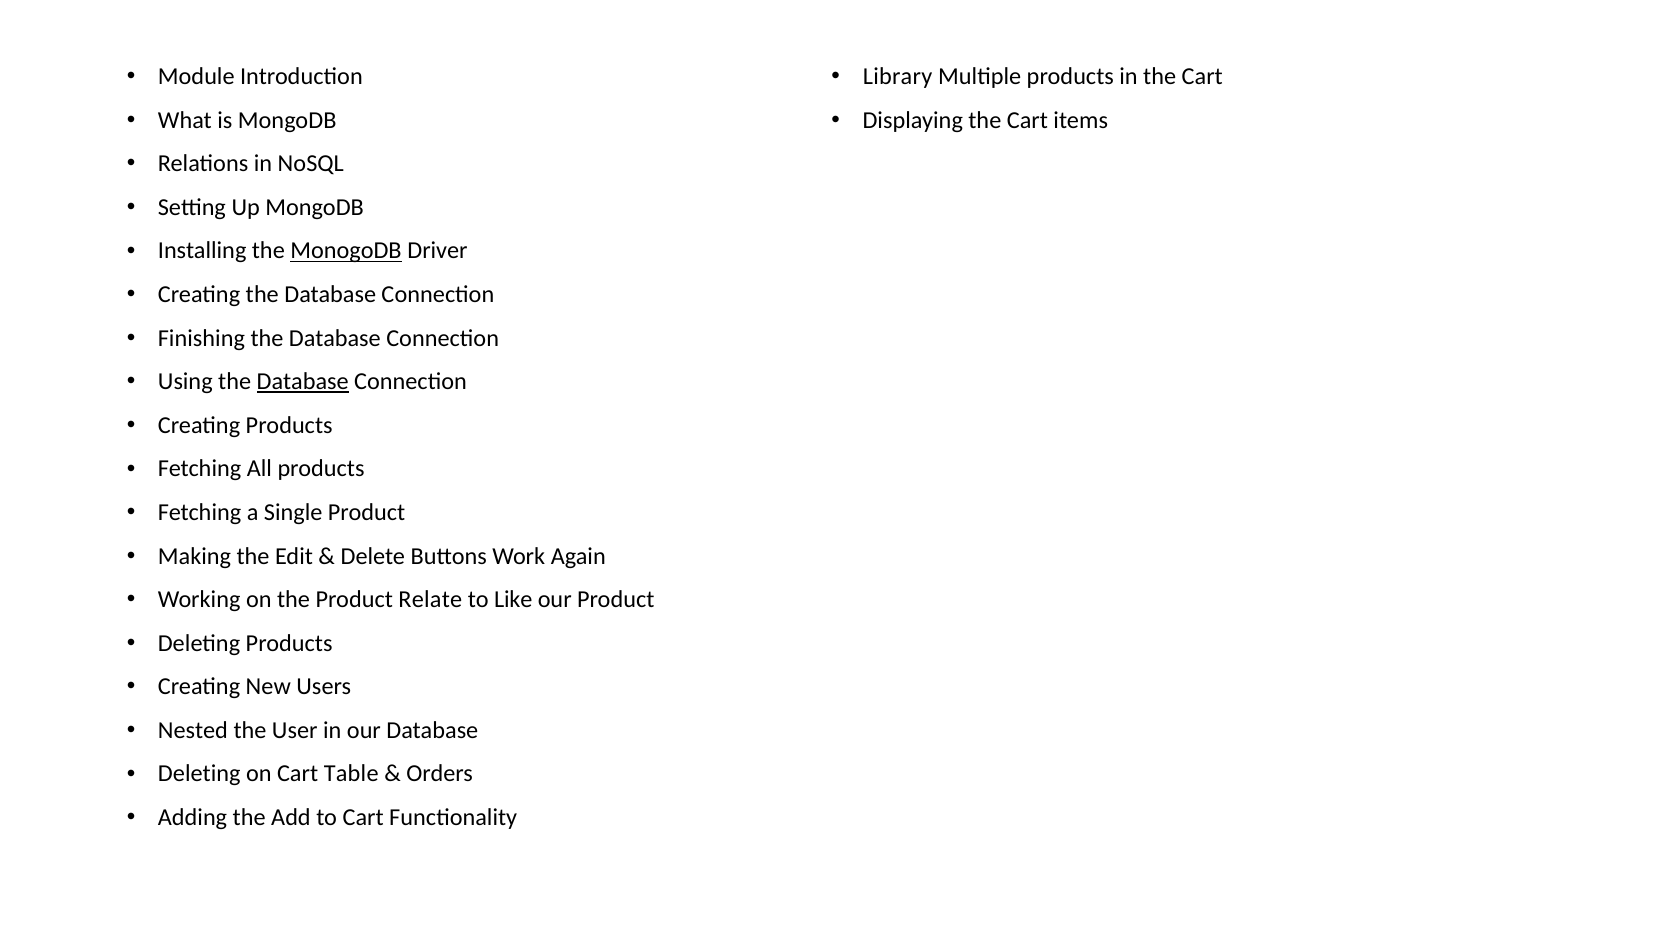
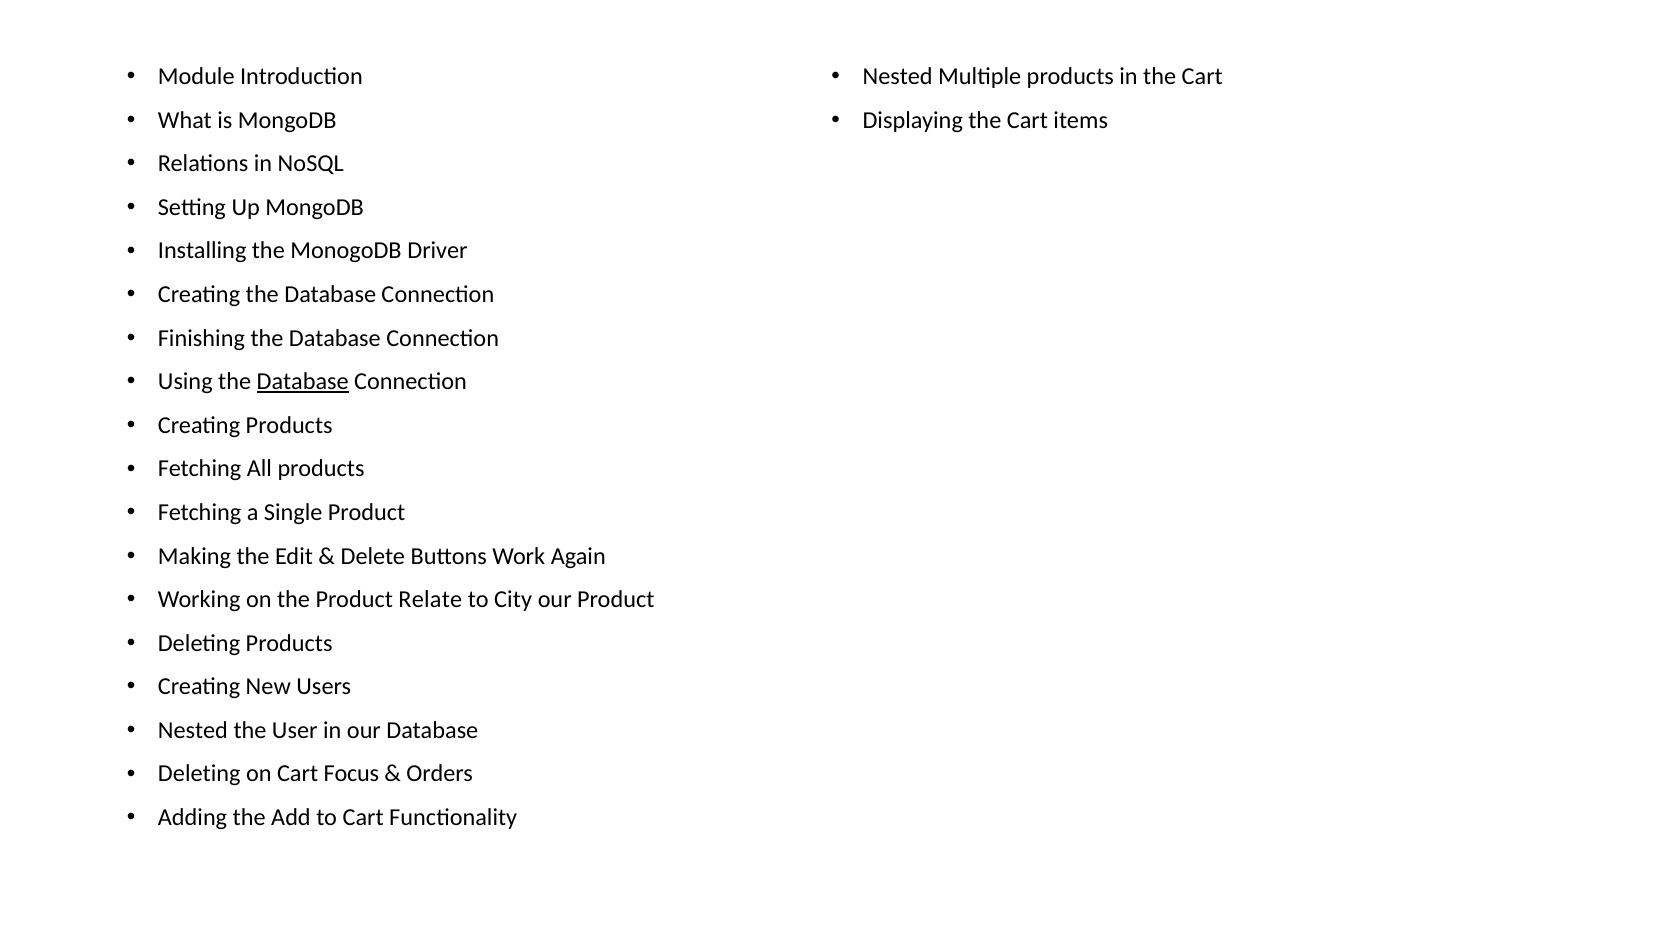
Library at (898, 77): Library -> Nested
MonogoDB underline: present -> none
Like: Like -> City
Table: Table -> Focus
